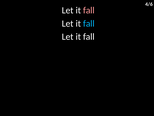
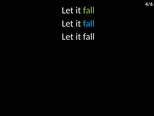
fall at (89, 10) colour: pink -> light green
